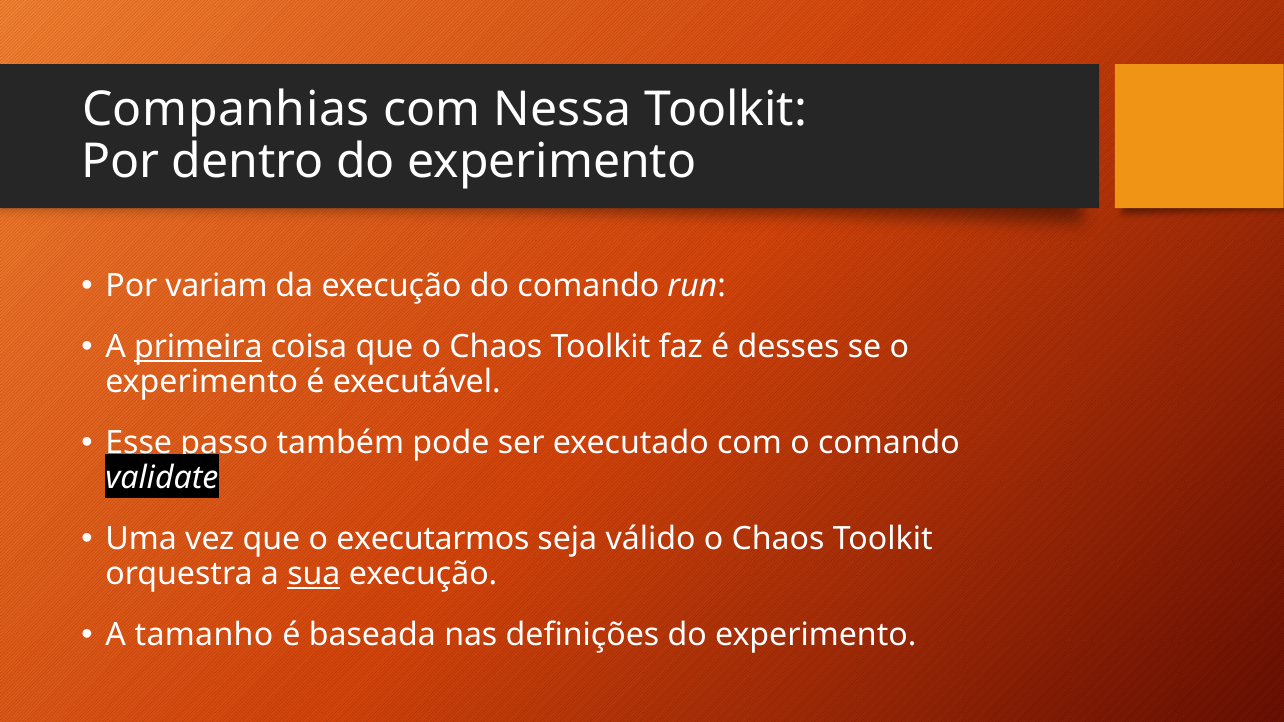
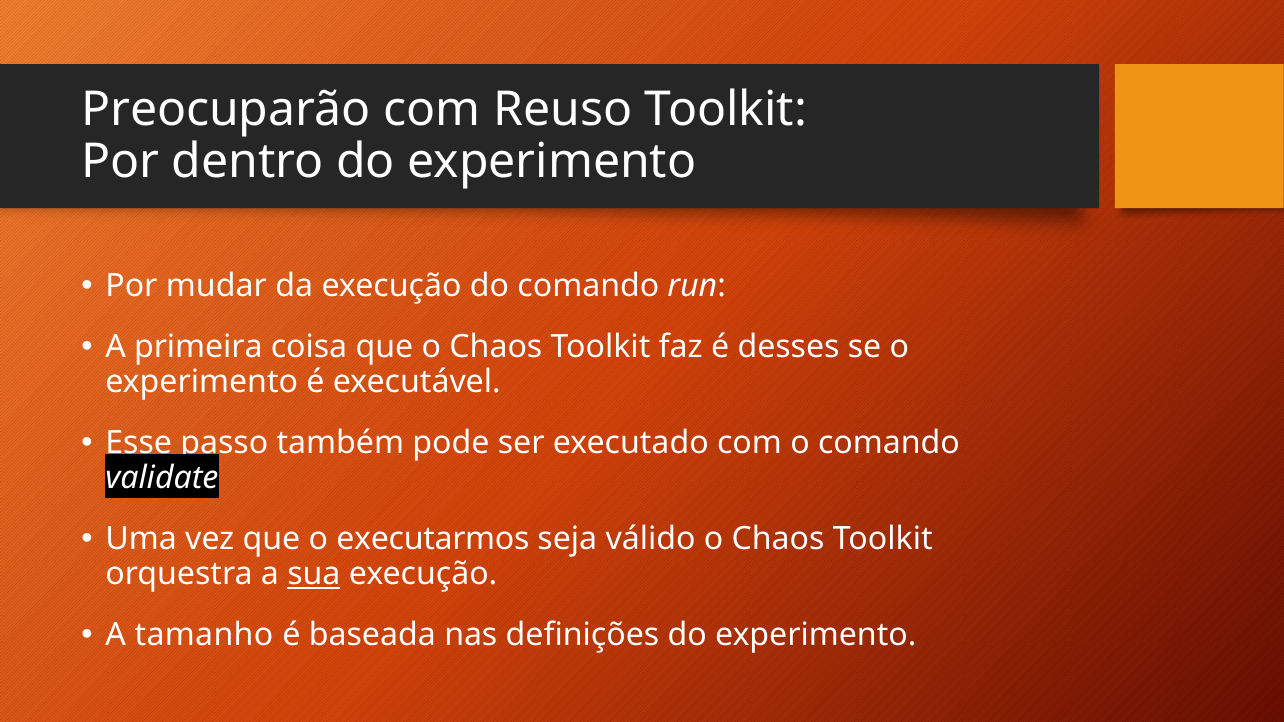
Companhias: Companhias -> Preocuparão
Nessa: Nessa -> Reuso
variam: variam -> mudar
primeira underline: present -> none
